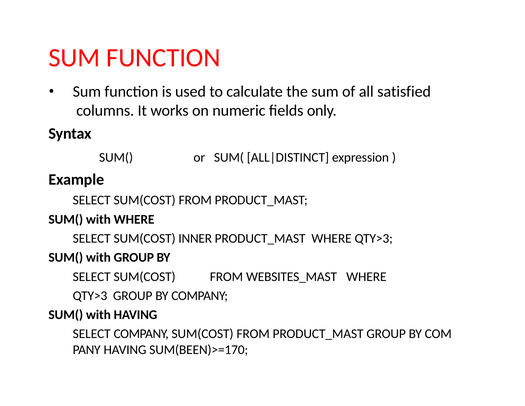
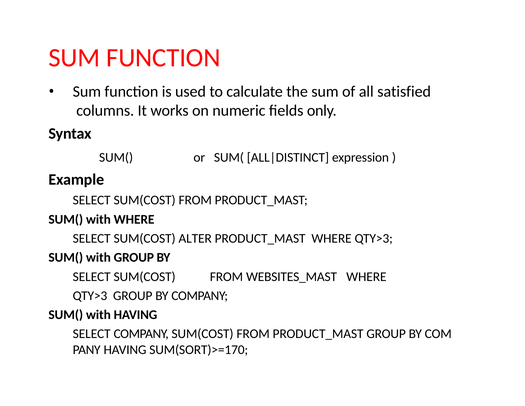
INNER: INNER -> ALTER
SUM(BEEN)>=170: SUM(BEEN)>=170 -> SUM(SORT)>=170
